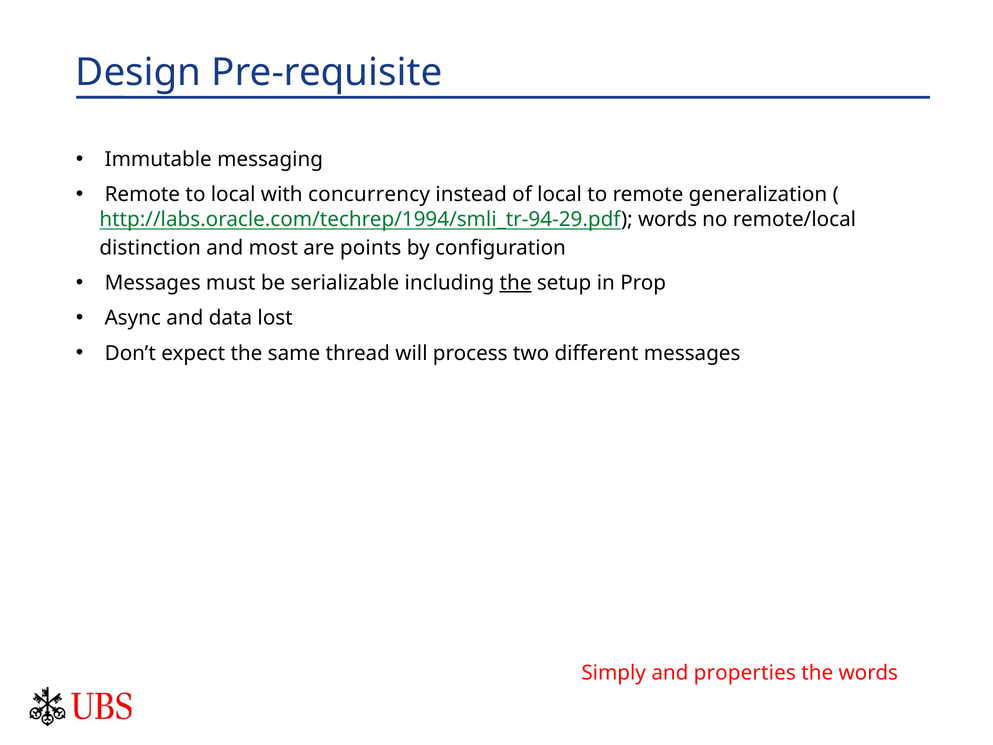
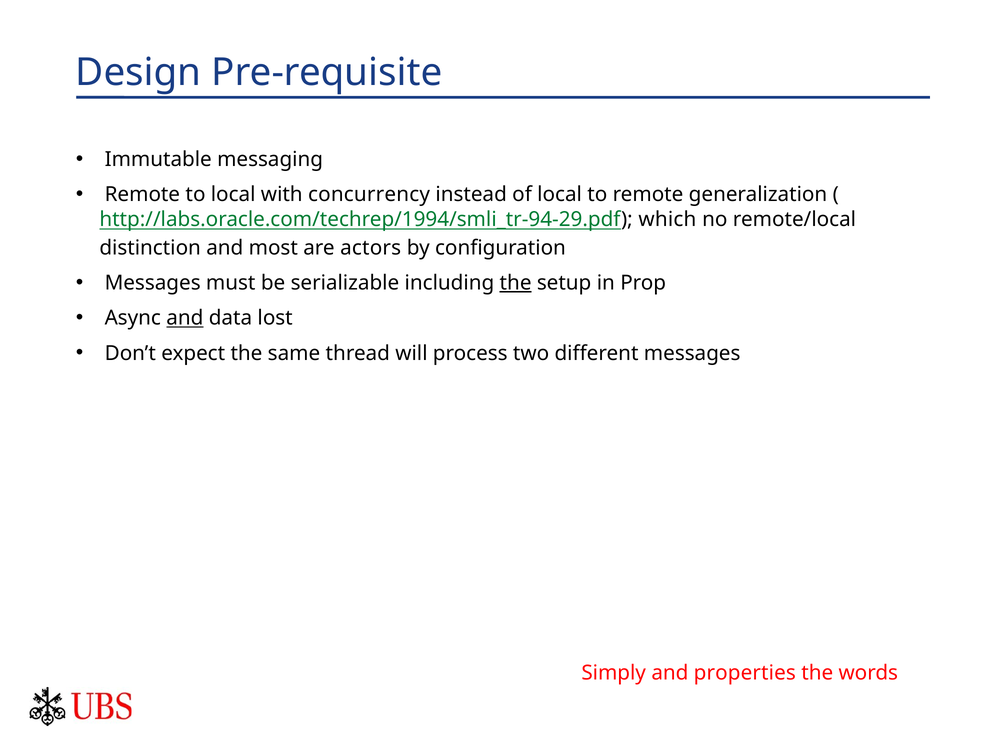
http://labs.oracle.com/techrep/1994/smli_tr-94-29.pdf words: words -> which
points: points -> actors
and at (185, 318) underline: none -> present
